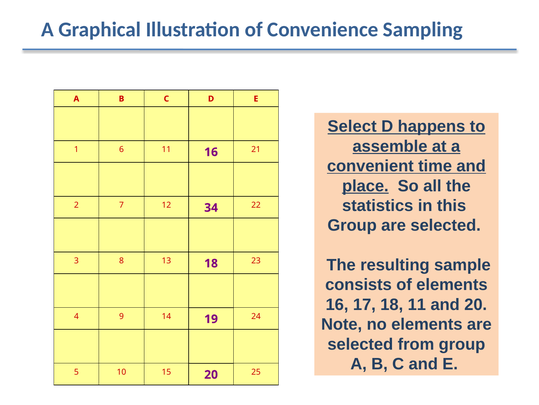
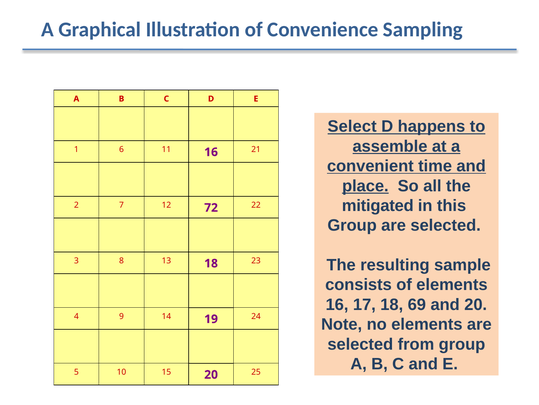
statistics: statistics -> mitigated
34: 34 -> 72
18 11: 11 -> 69
